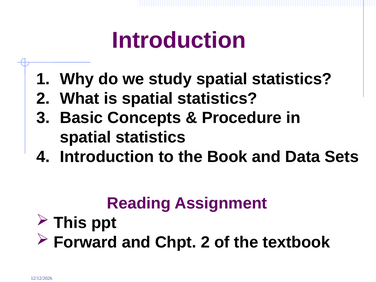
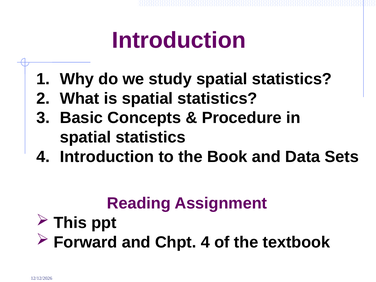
Chpt 2: 2 -> 4
